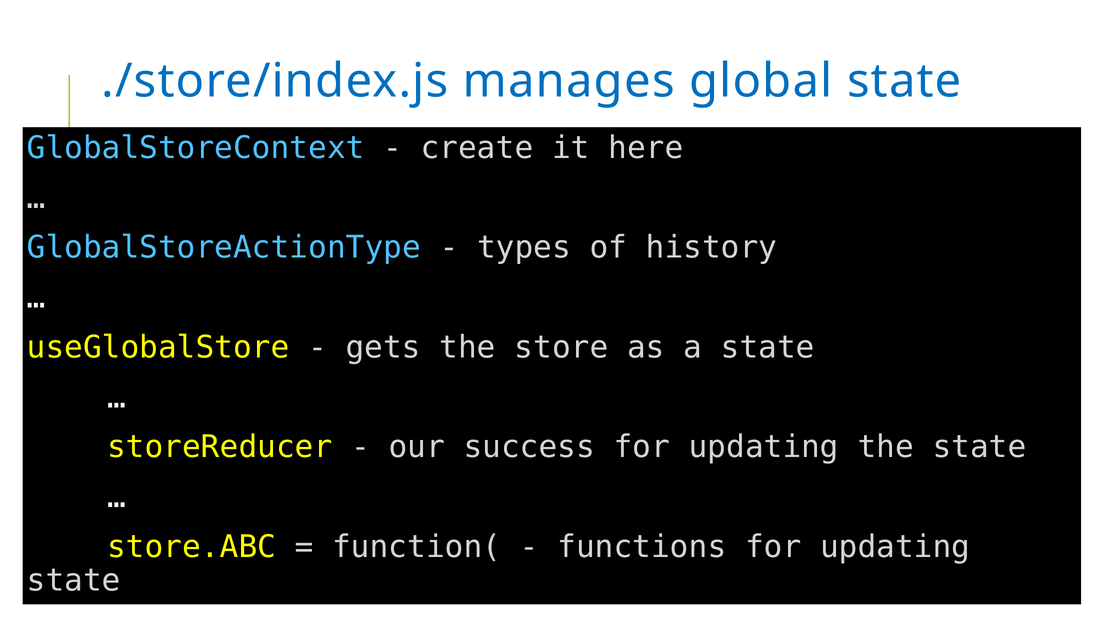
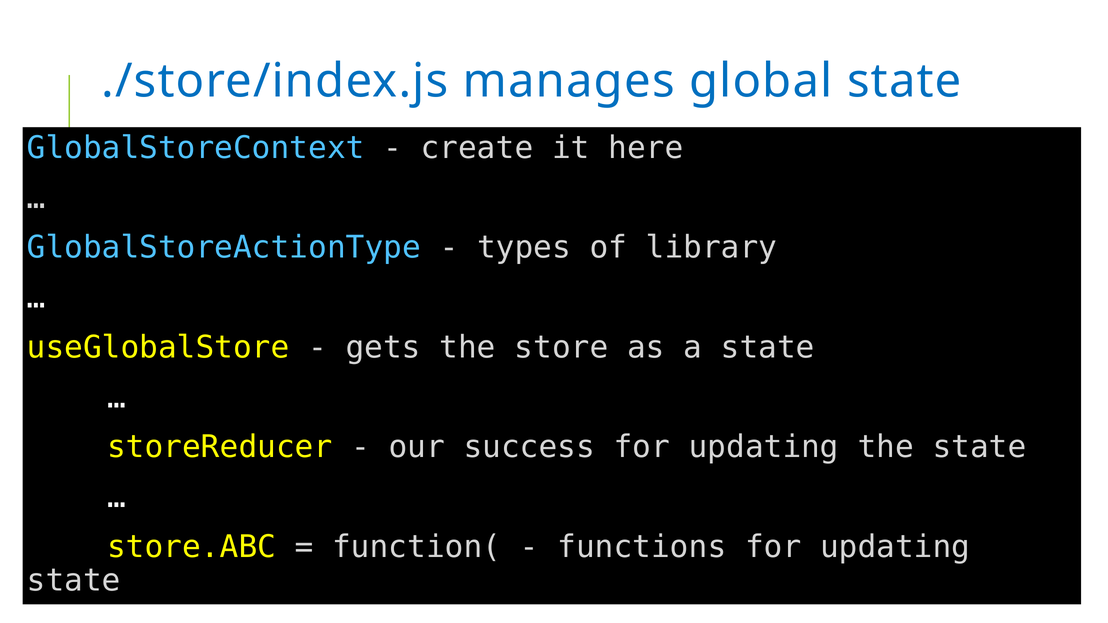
history: history -> library
